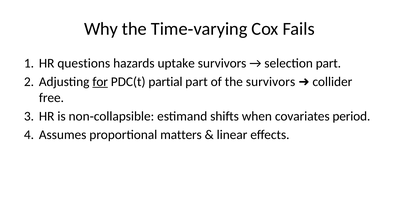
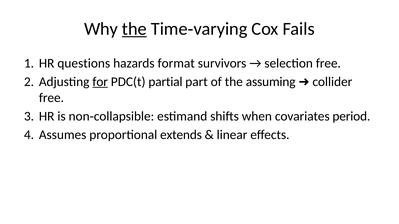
the at (134, 29) underline: none -> present
uptake: uptake -> format
selection part: part -> free
the survivors: survivors -> assuming
matters: matters -> extends
